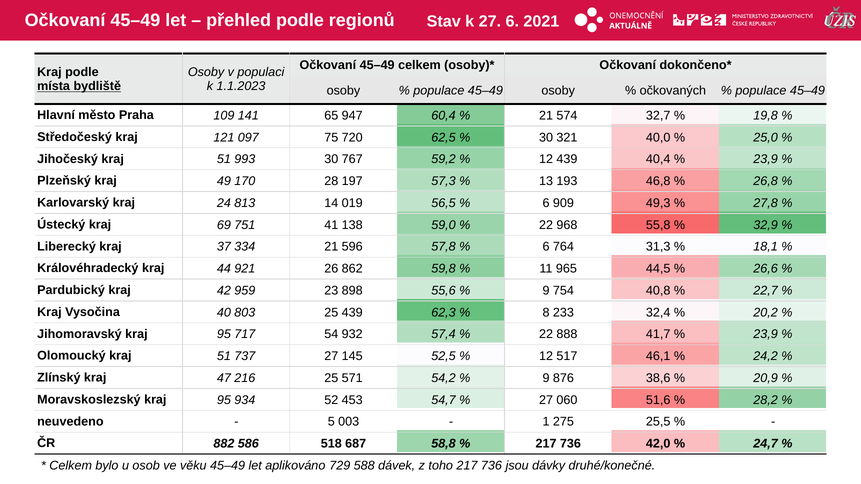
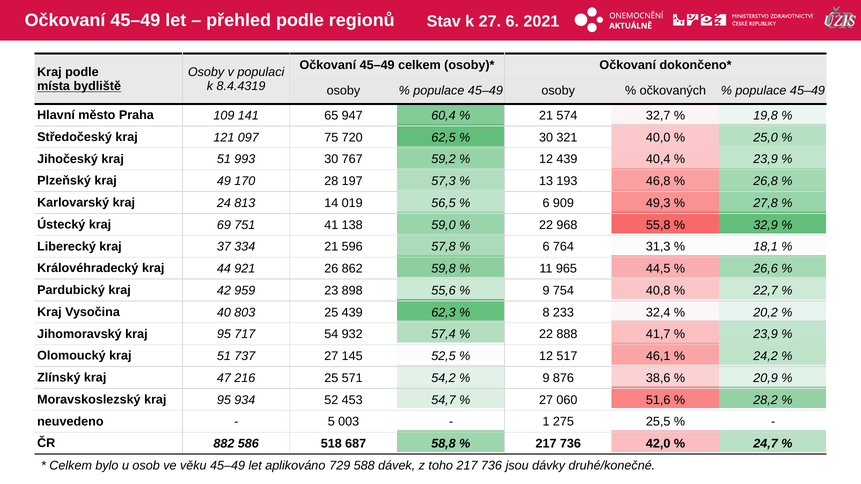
1.1.2023: 1.1.2023 -> 8.4.4319
